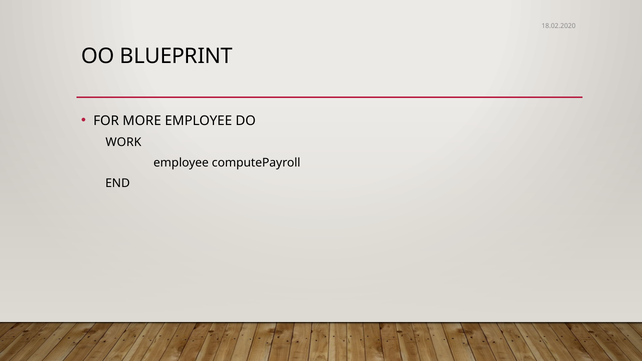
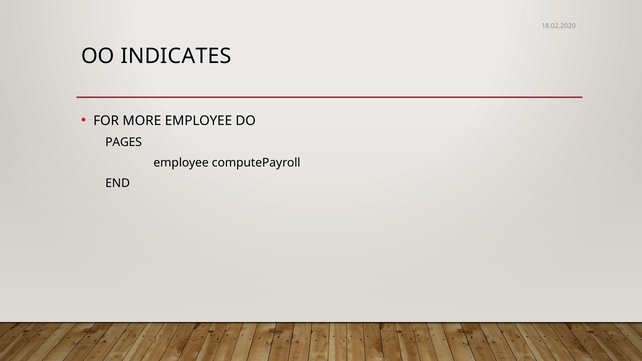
BLUEPRINT: BLUEPRINT -> INDICATES
WORK: WORK -> PAGES
